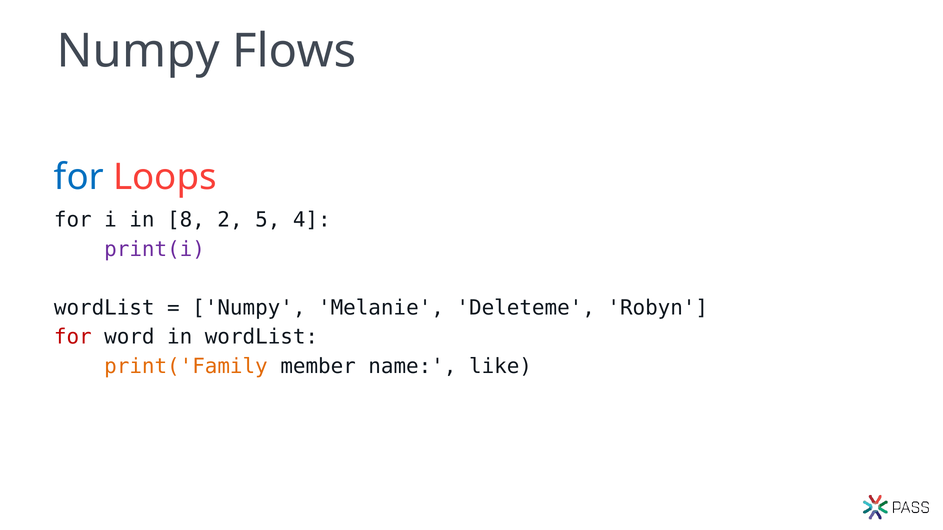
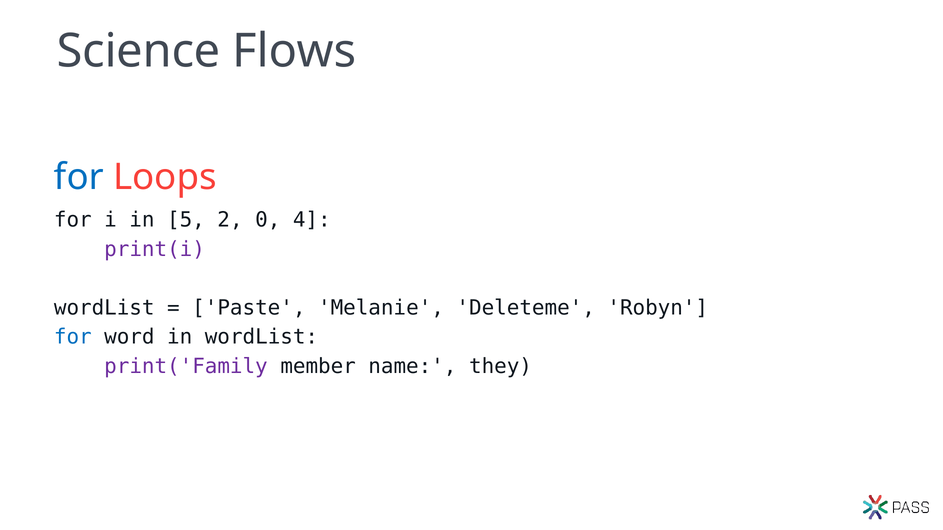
Numpy at (138, 51): Numpy -> Science
8: 8 -> 5
5: 5 -> 0
Numpy at (249, 308): Numpy -> Paste
for at (73, 337) colour: red -> blue
print('Family colour: orange -> purple
like: like -> they
